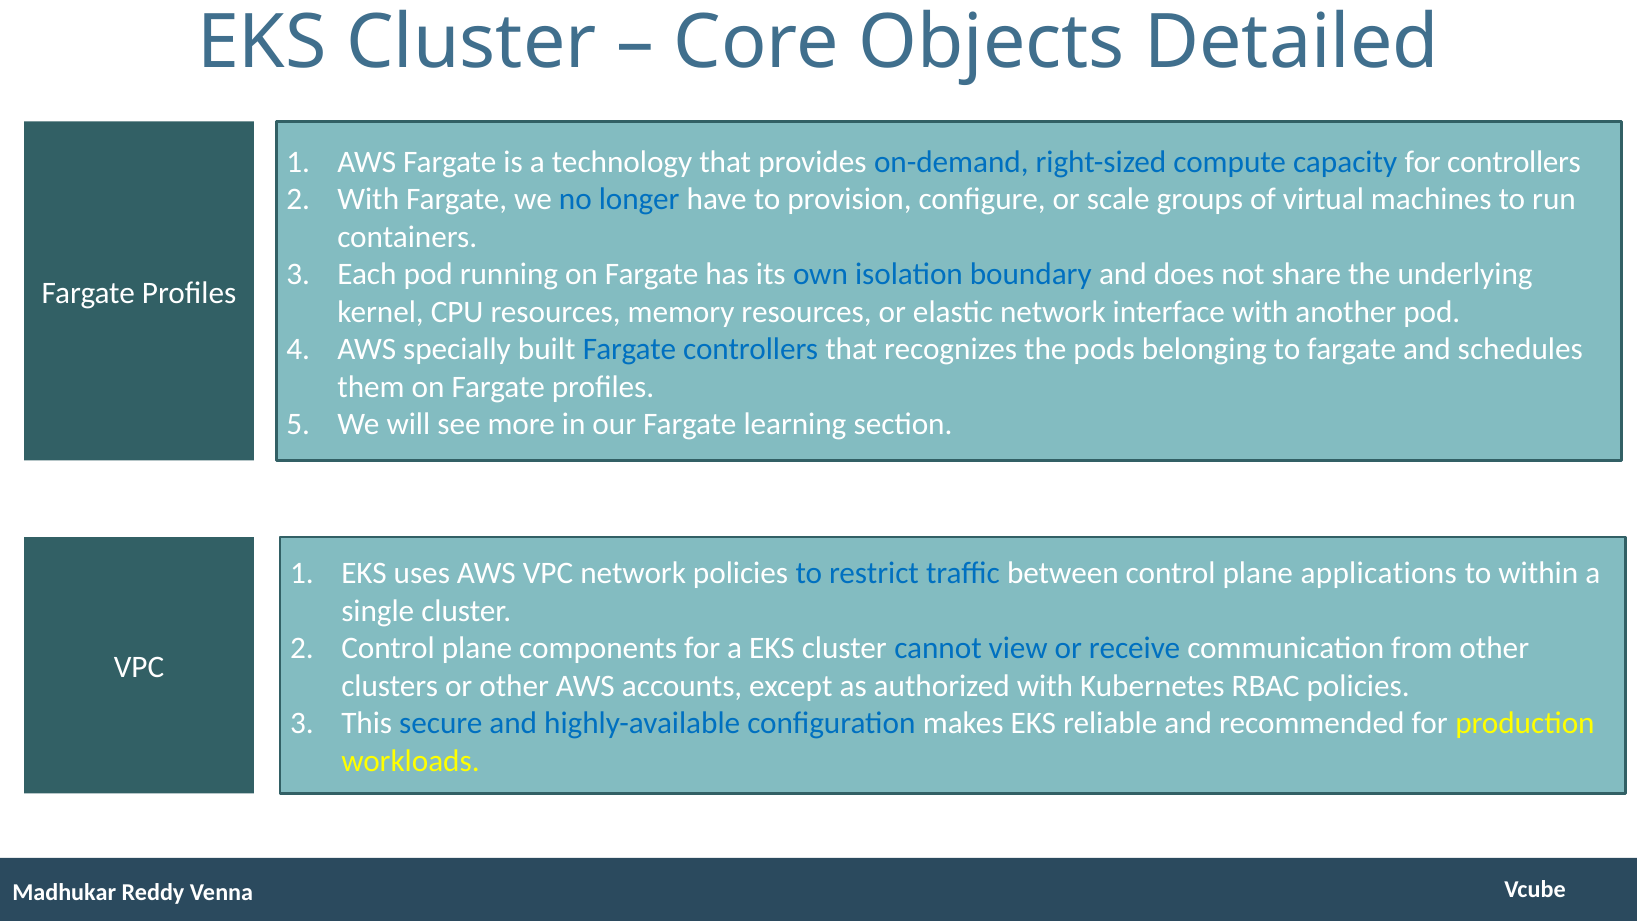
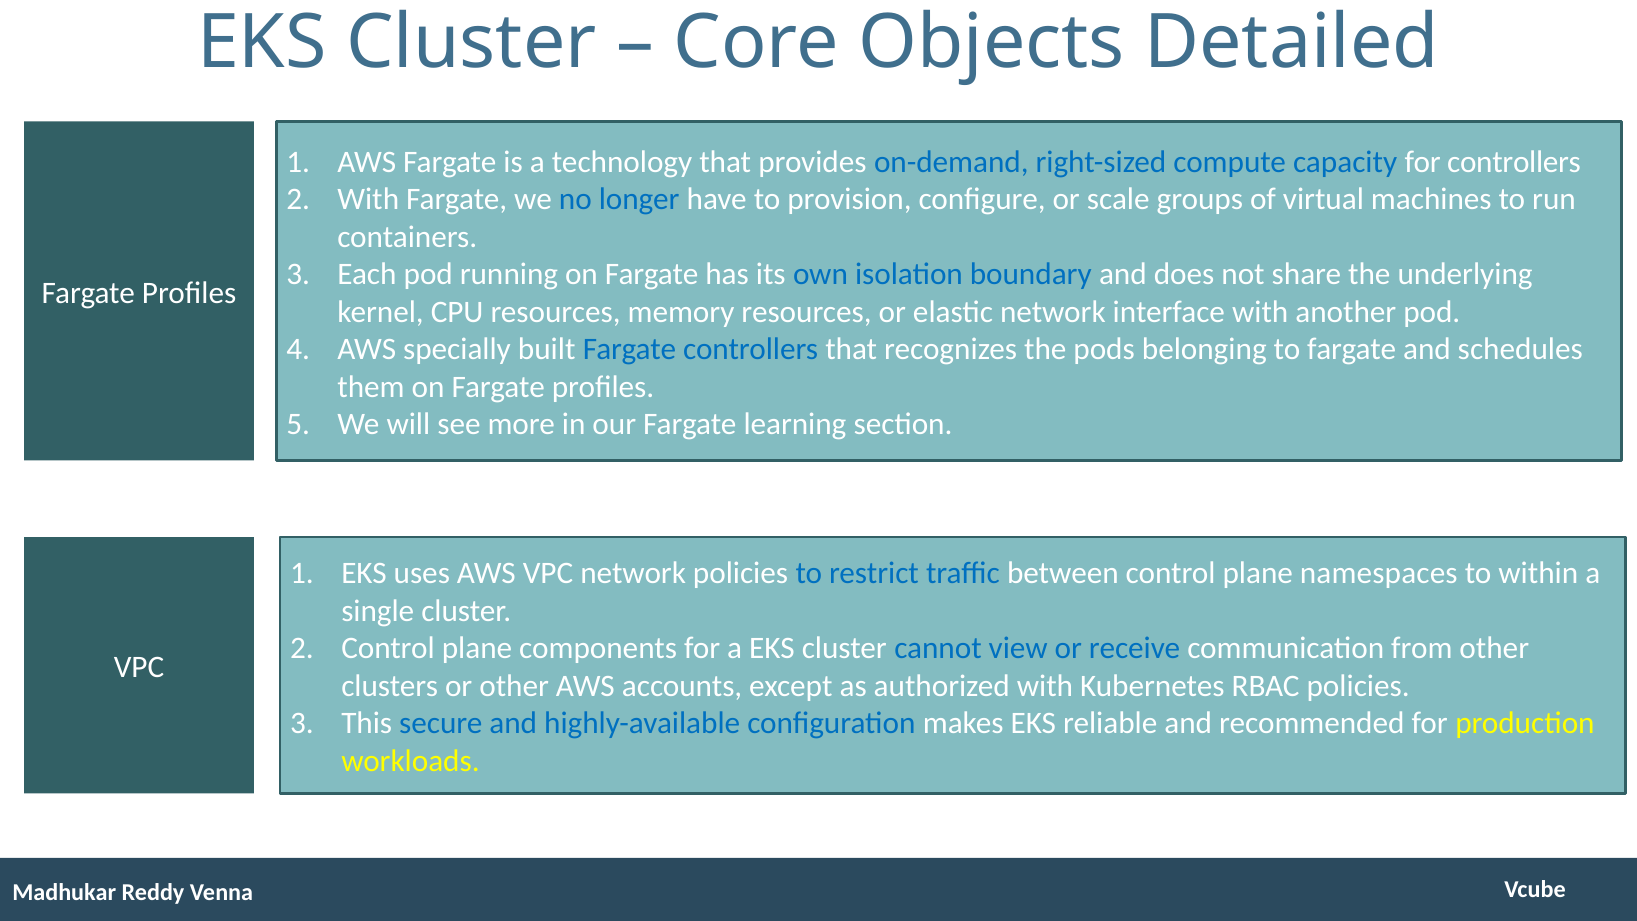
applications: applications -> namespaces
